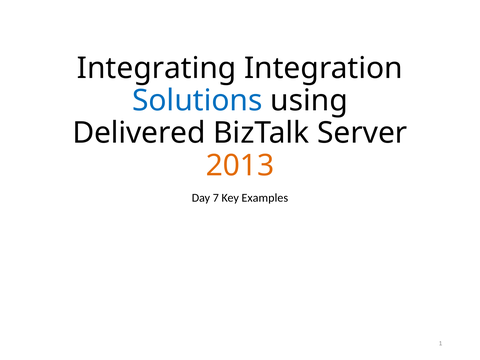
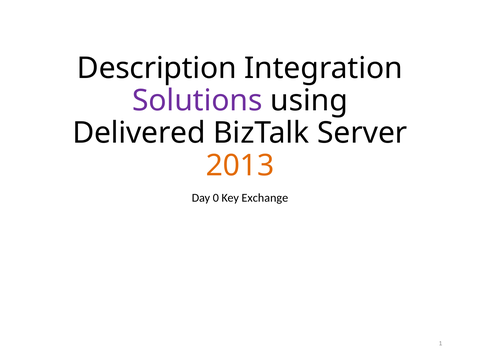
Integrating: Integrating -> Description
Solutions colour: blue -> purple
7: 7 -> 0
Examples: Examples -> Exchange
